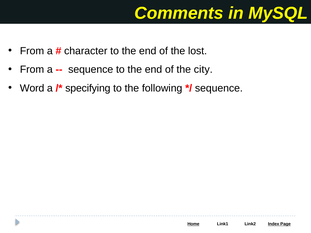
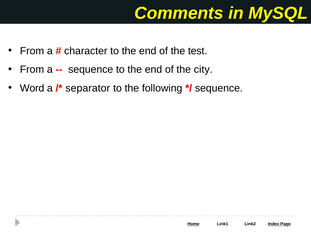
lost: lost -> test
specifying: specifying -> separator
